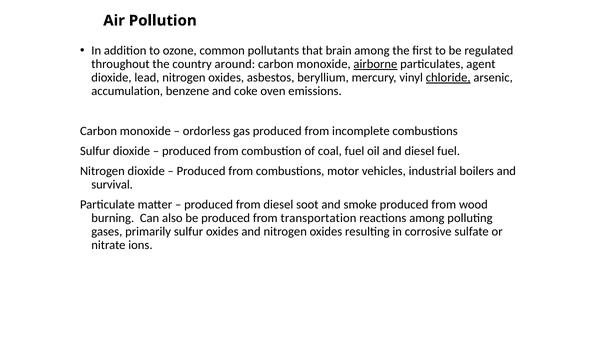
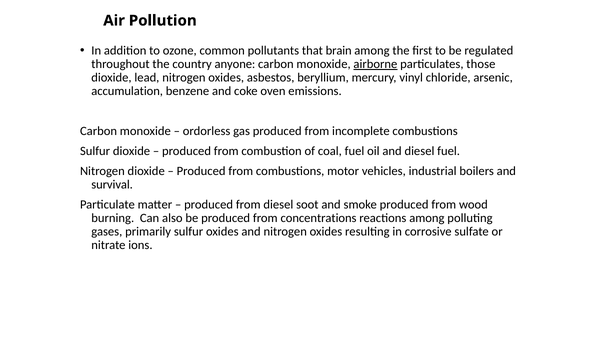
around: around -> anyone
agent: agent -> those
chloride underline: present -> none
transportation: transportation -> concentrations
